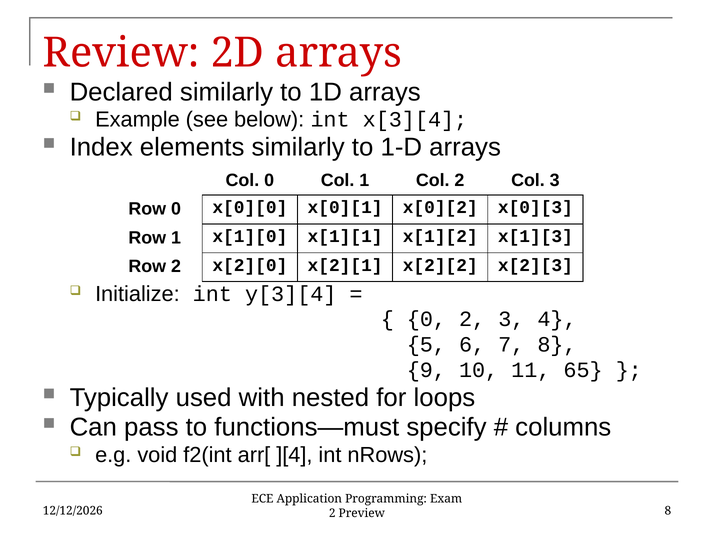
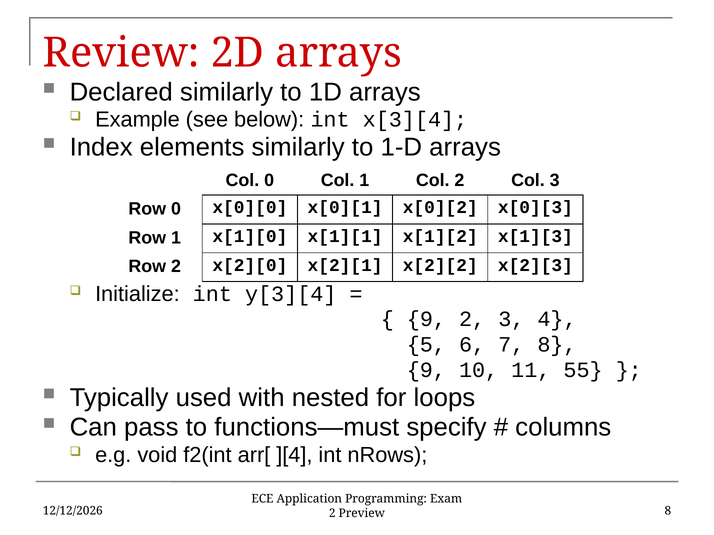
0 at (426, 320): 0 -> 9
65: 65 -> 55
